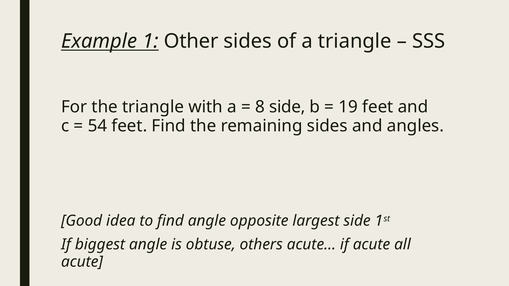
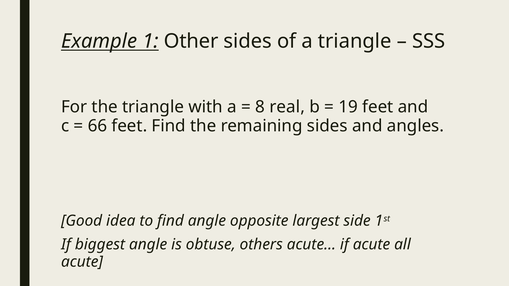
8 side: side -> real
54: 54 -> 66
